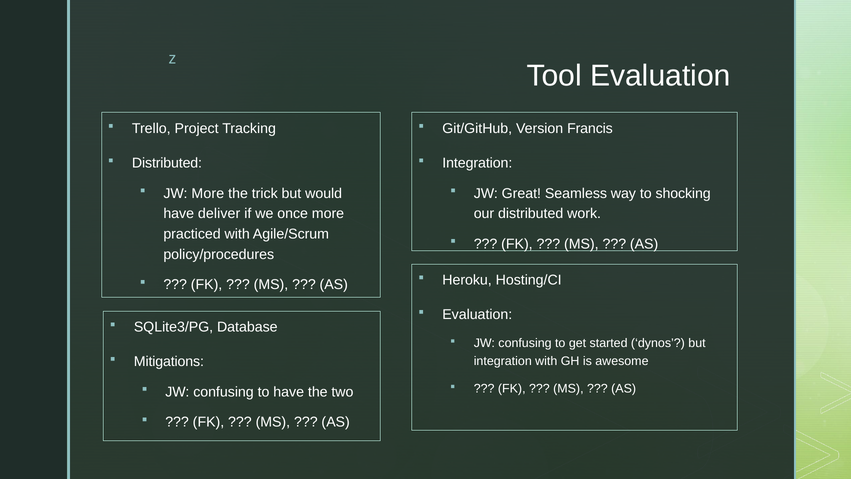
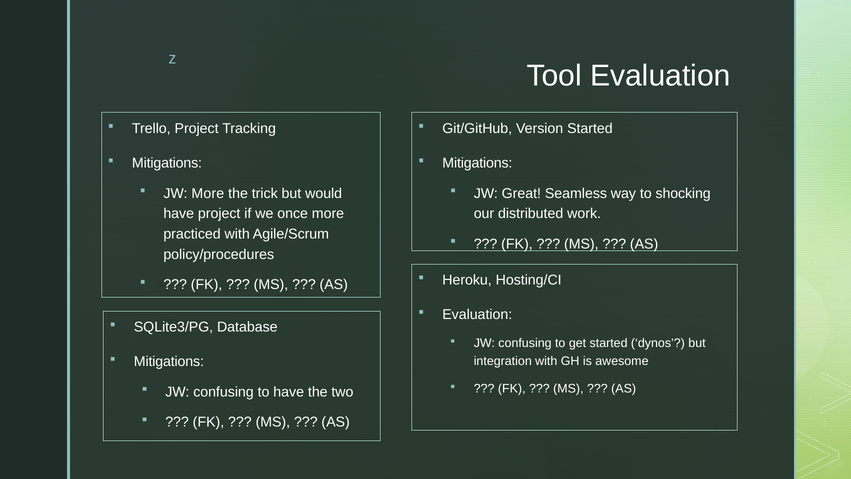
Version Francis: Francis -> Started
Distributed at (167, 163): Distributed -> Mitigations
Integration at (477, 163): Integration -> Mitigations
have deliver: deliver -> project
